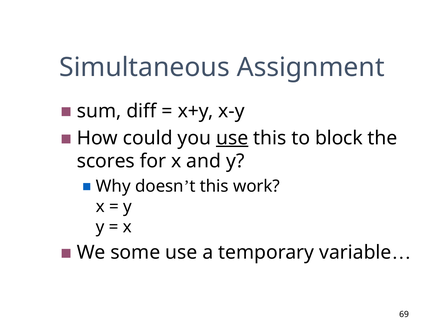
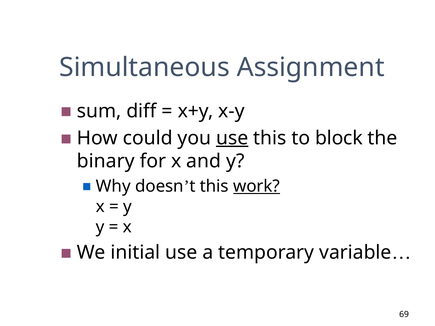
scores: scores -> binary
work underline: none -> present
some: some -> initial
